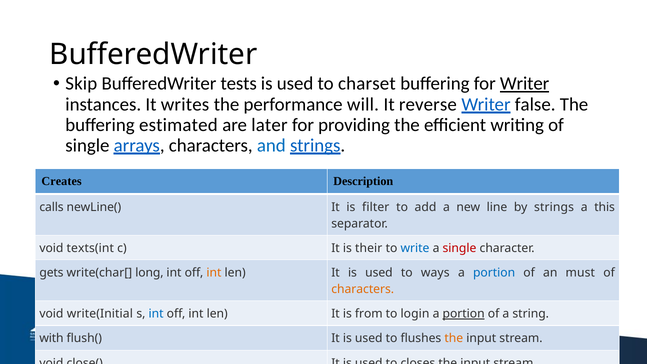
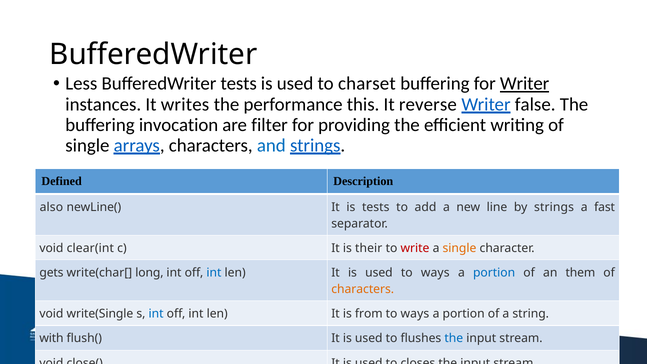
Skip: Skip -> Less
will: will -> this
estimated: estimated -> invocation
later: later -> filter
Creates: Creates -> Defined
calls: calls -> also
is filter: filter -> tests
this: this -> fast
texts(int: texts(int -> clear(int
write colour: blue -> red
single at (459, 248) colour: red -> orange
int at (214, 273) colour: orange -> blue
must: must -> them
write(Initial: write(Initial -> write(Single
login at (415, 314): login -> ways
portion at (464, 314) underline: present -> none
the at (454, 338) colour: orange -> blue
